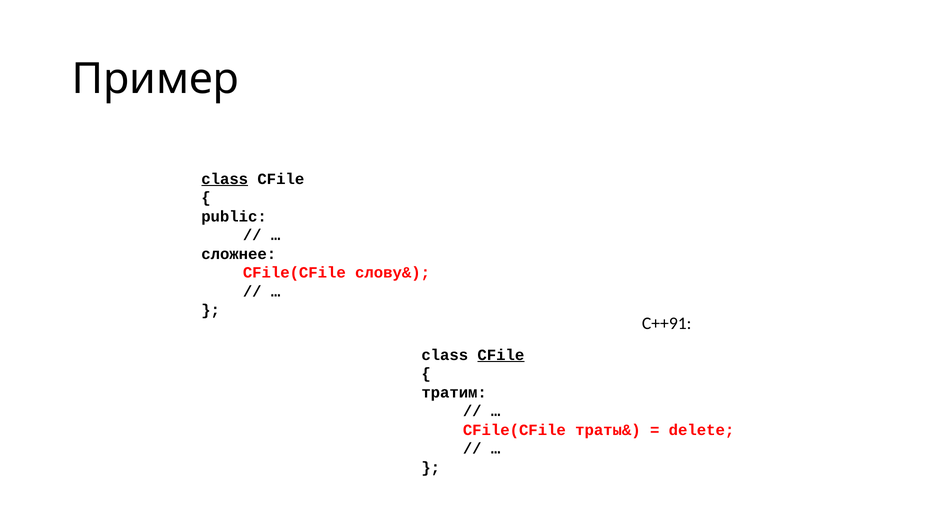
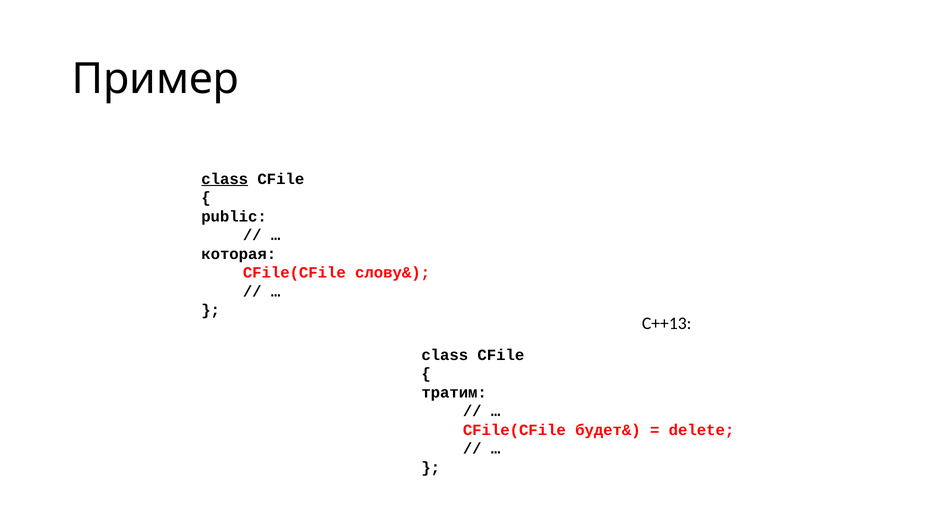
сложнее: сложнее -> которая
C++91: C++91 -> C++13
CFile at (501, 355) underline: present -> none
траты&: траты& -> будет&
